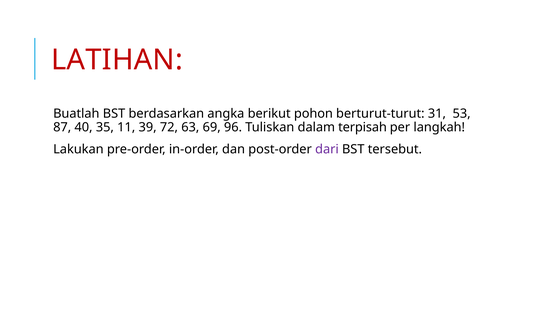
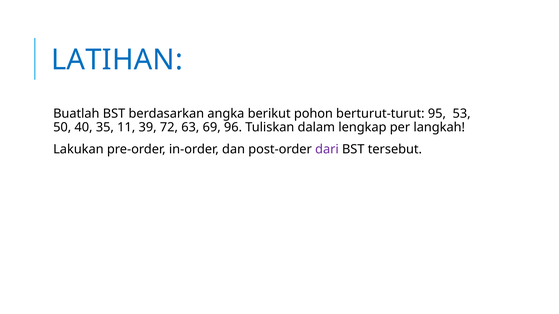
LATIHAN colour: red -> blue
31: 31 -> 95
87: 87 -> 50
terpisah: terpisah -> lengkap
